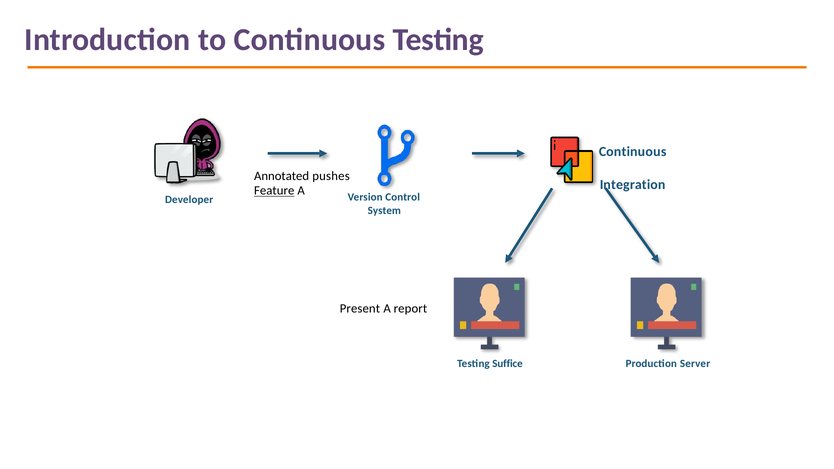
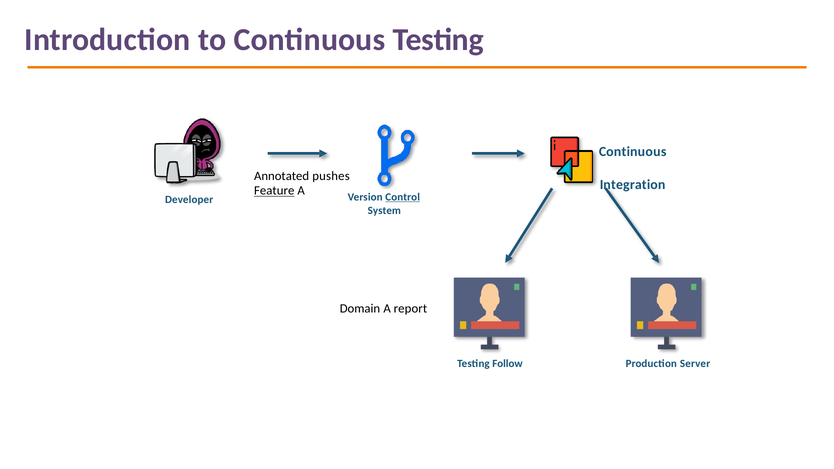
Control underline: none -> present
Present: Present -> Domain
Suffice: Suffice -> Follow
